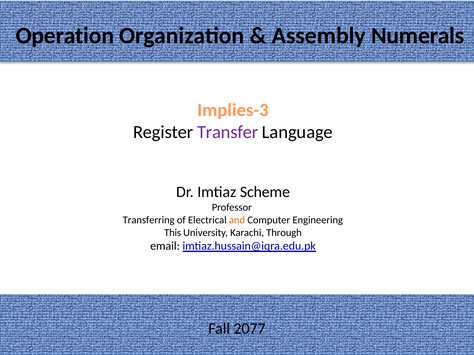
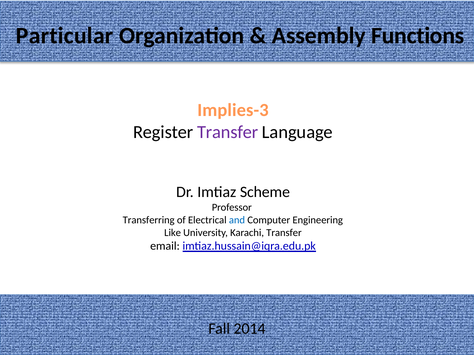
Operation: Operation -> Particular
Numerals: Numerals -> Functions
and colour: orange -> blue
This: This -> Like
Karachi Through: Through -> Transfer
2077: 2077 -> 2014
